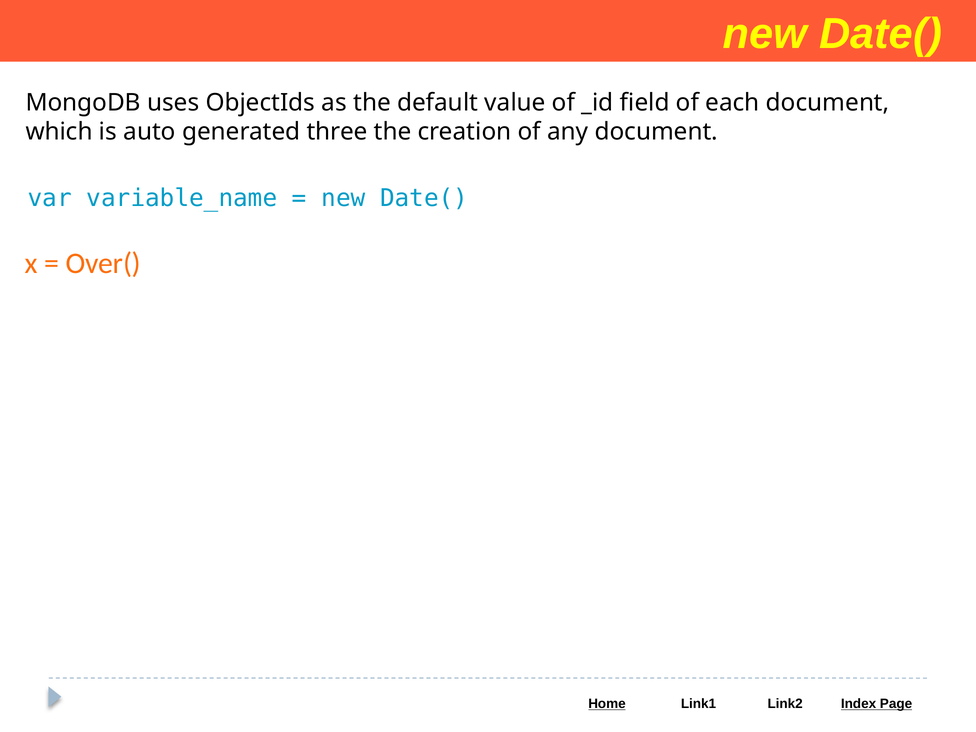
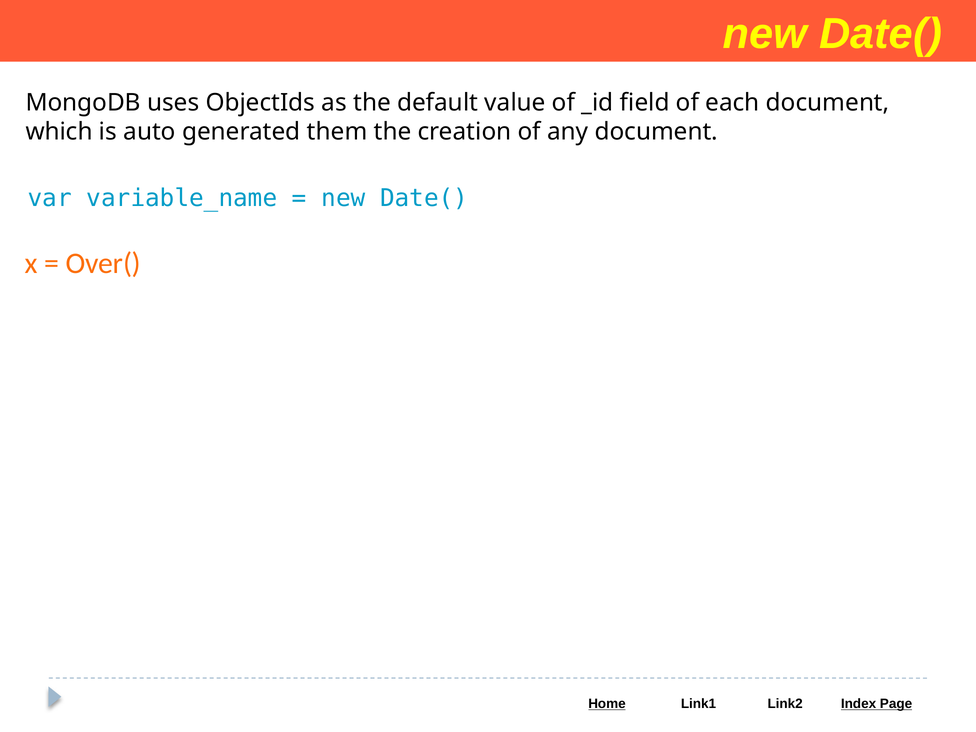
three: three -> them
